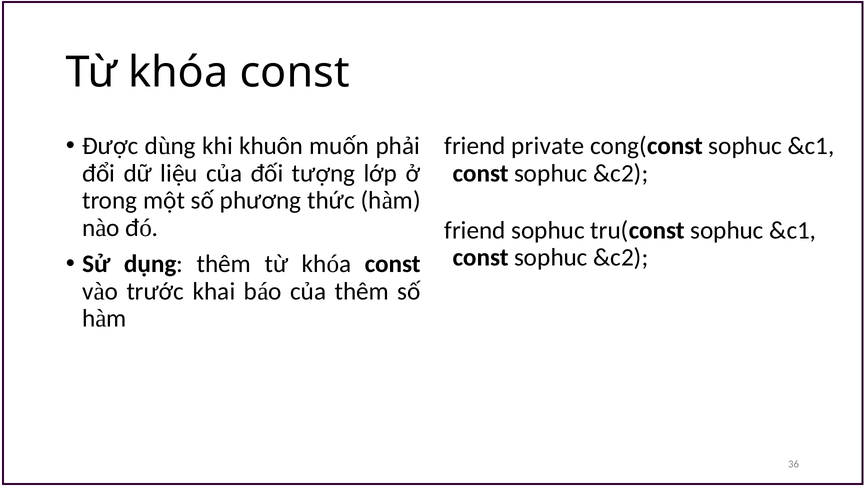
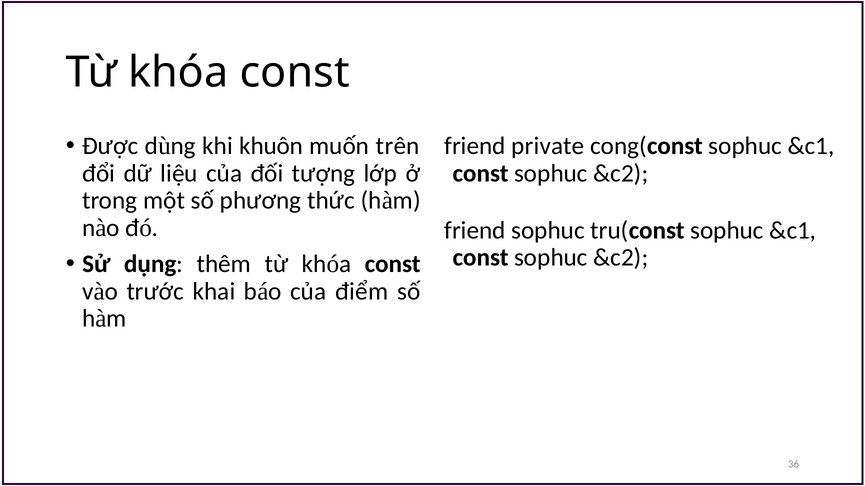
phải: phải -> trên
của thêm: thêm -> điểm
